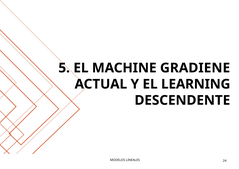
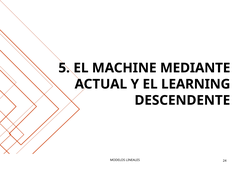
GRADIENE: GRADIENE -> MEDIANTE
